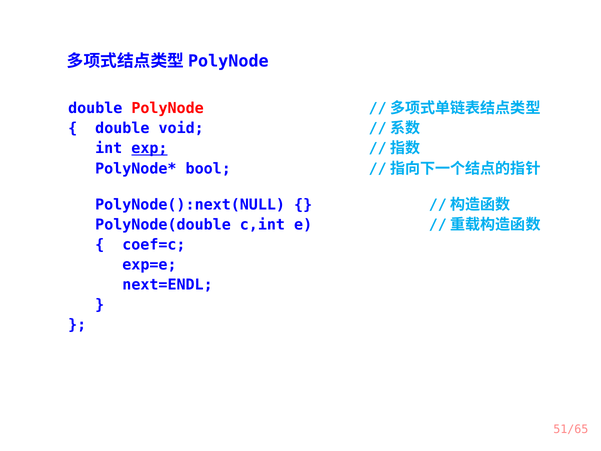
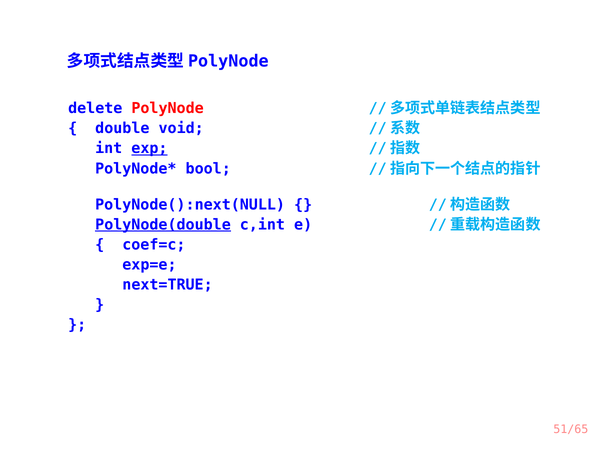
double at (95, 108): double -> delete
PolyNode(double underline: none -> present
next=ENDL: next=ENDL -> next=TRUE
